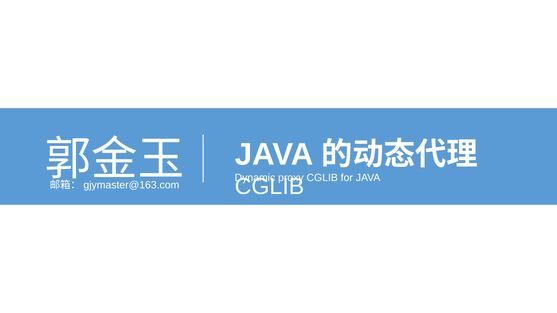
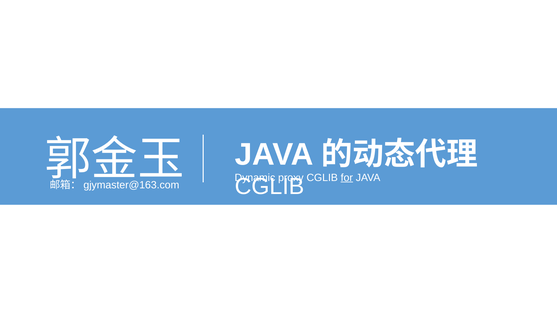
for underline: none -> present
